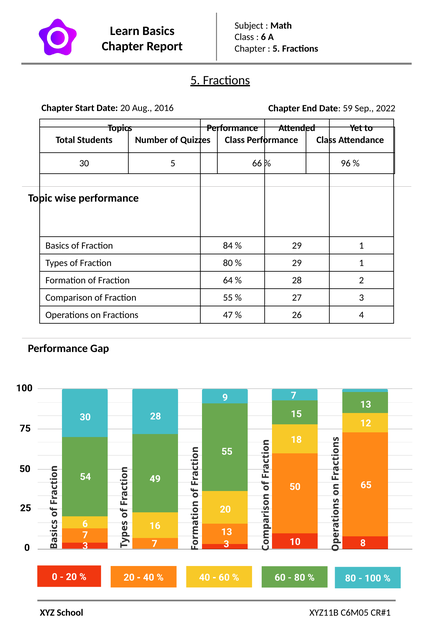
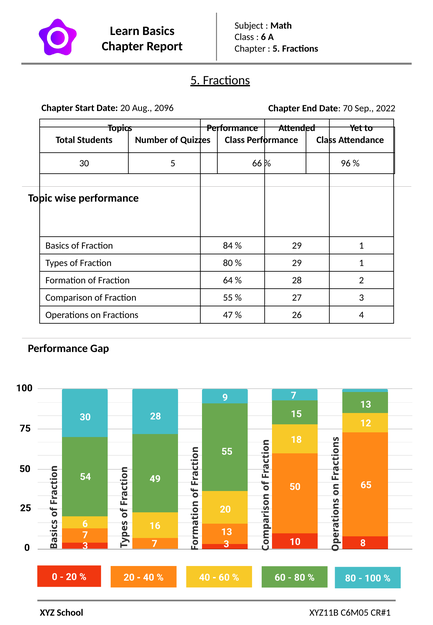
2016: 2016 -> 2096
59: 59 -> 70
